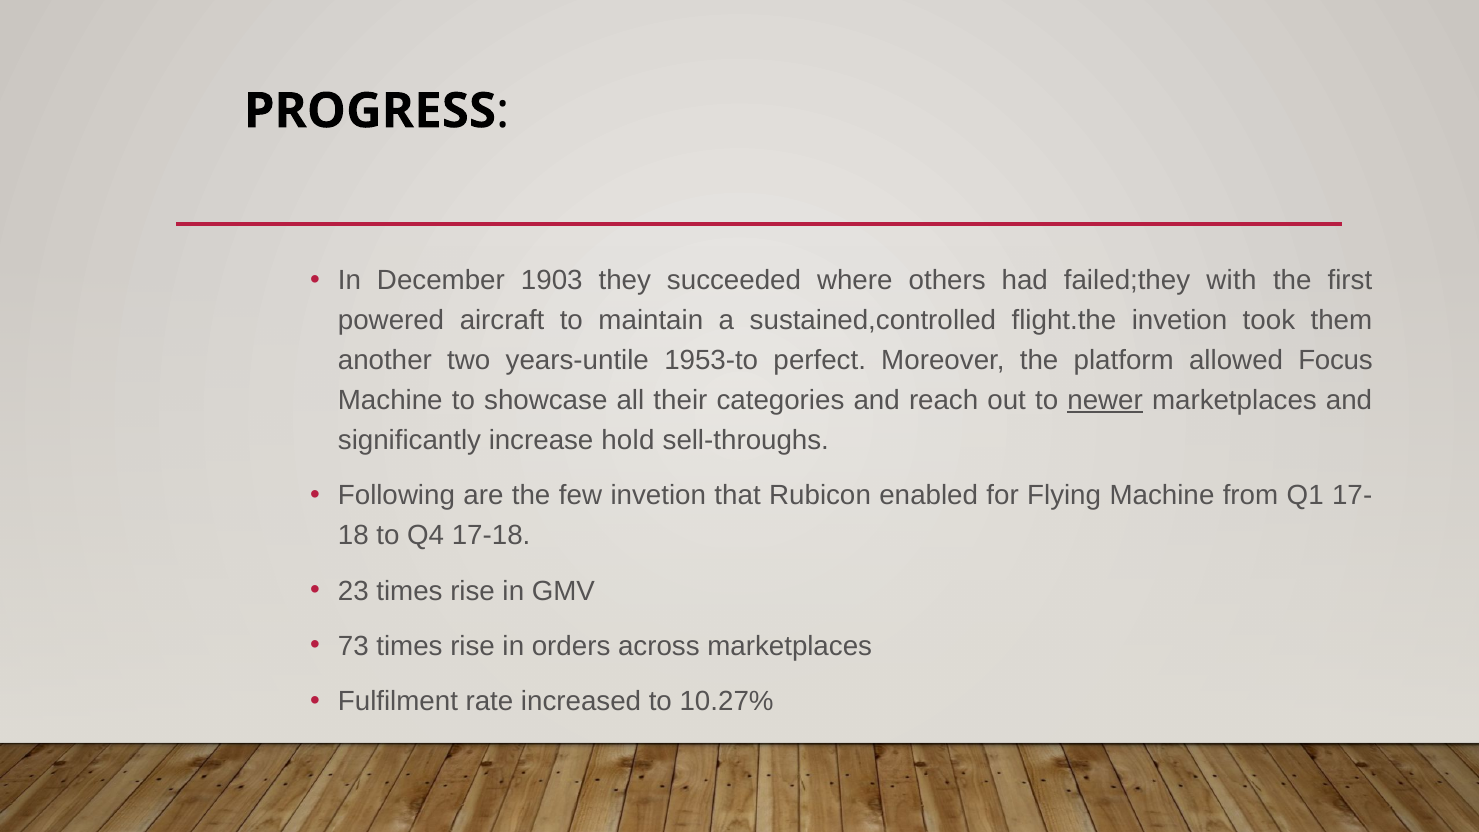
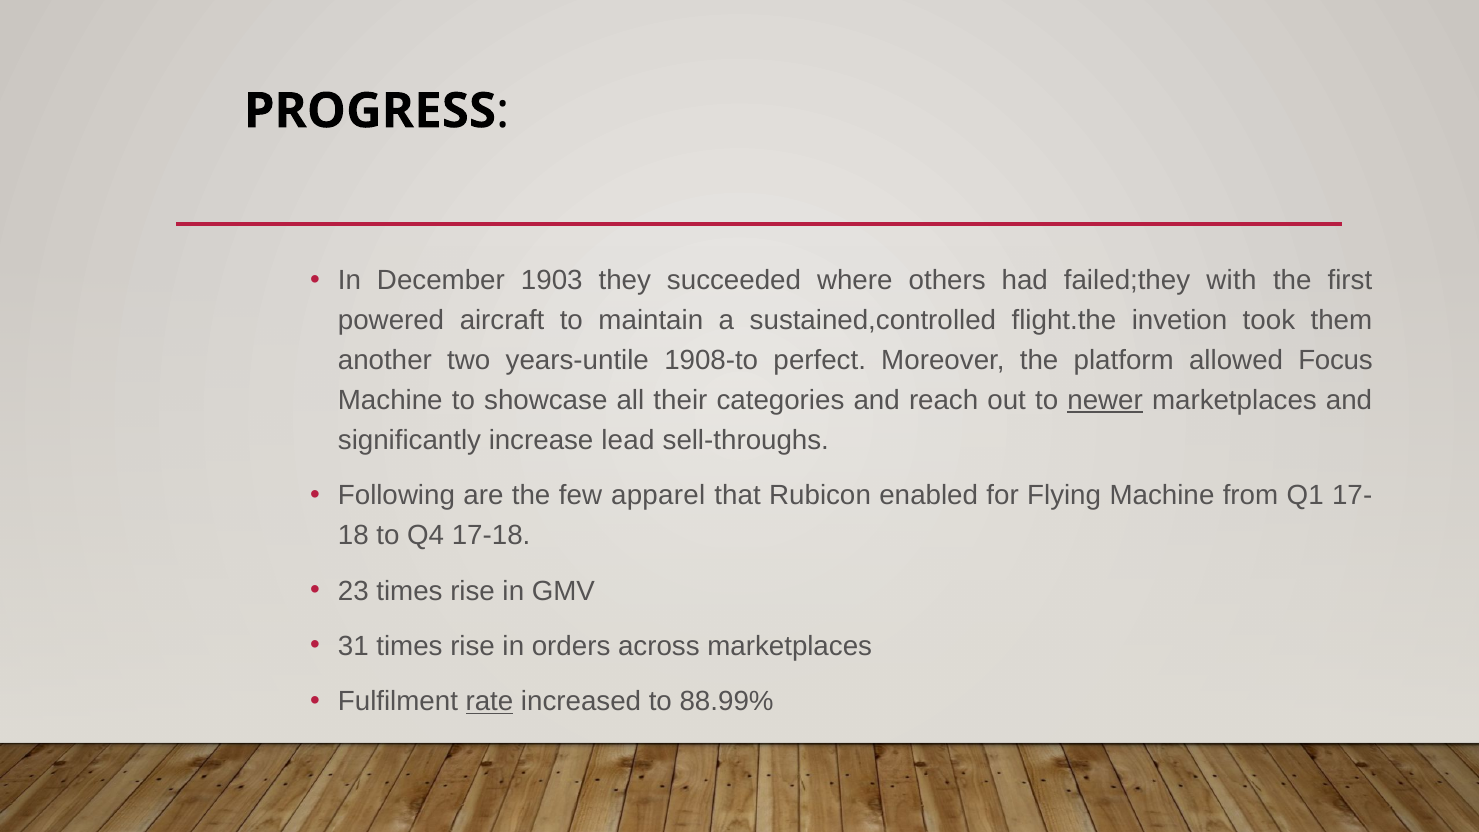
1953-to: 1953-to -> 1908-to
hold: hold -> lead
few invetion: invetion -> apparel
73: 73 -> 31
rate underline: none -> present
10.27%: 10.27% -> 88.99%
